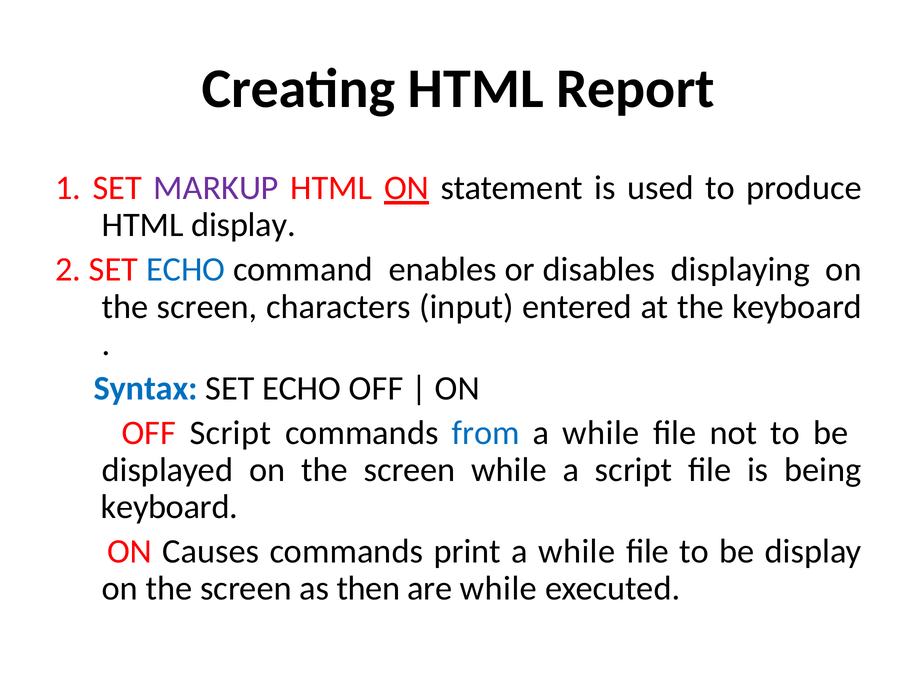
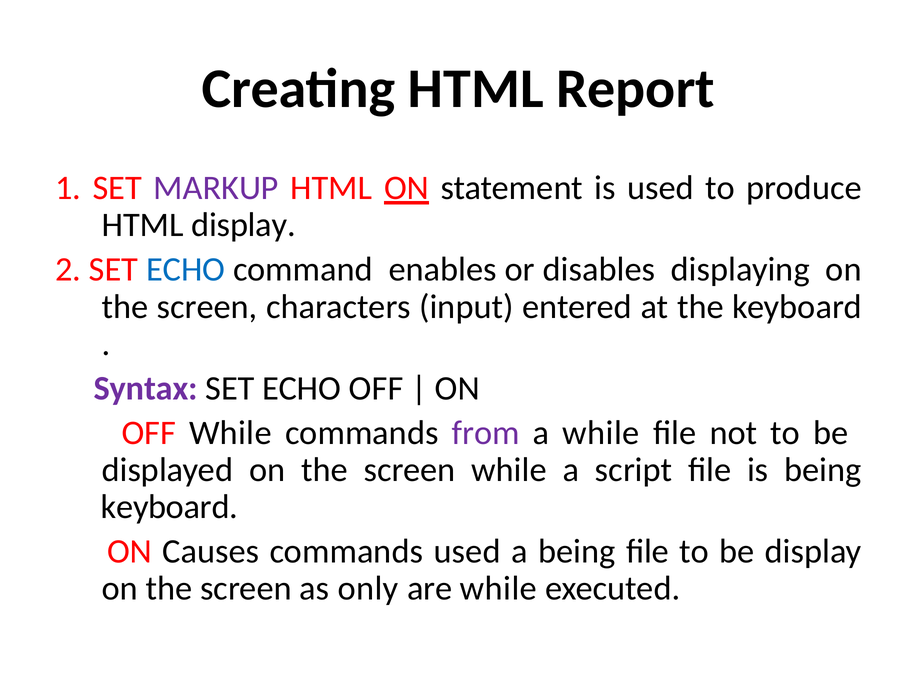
Syntax colour: blue -> purple
OFF Script: Script -> While
from colour: blue -> purple
commands print: print -> used
while at (577, 552): while -> being
then: then -> only
